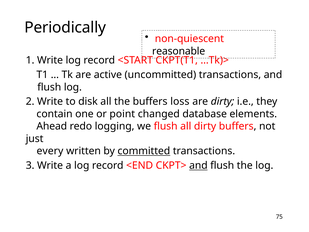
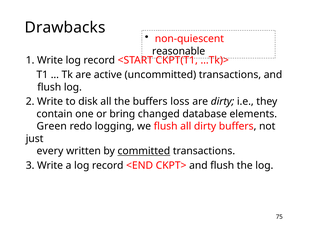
Periodically: Periodically -> Drawbacks
point: point -> bring
Ahead: Ahead -> Green
and at (198, 165) underline: present -> none
